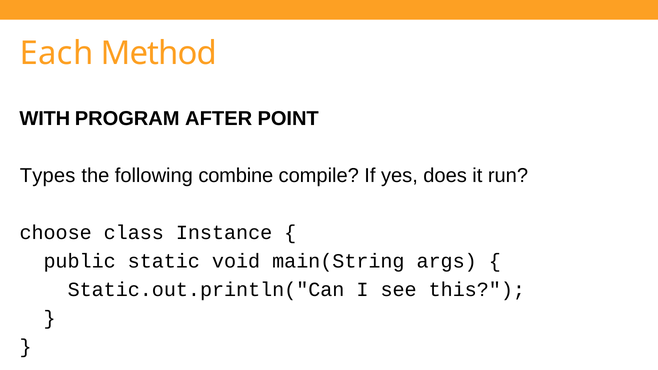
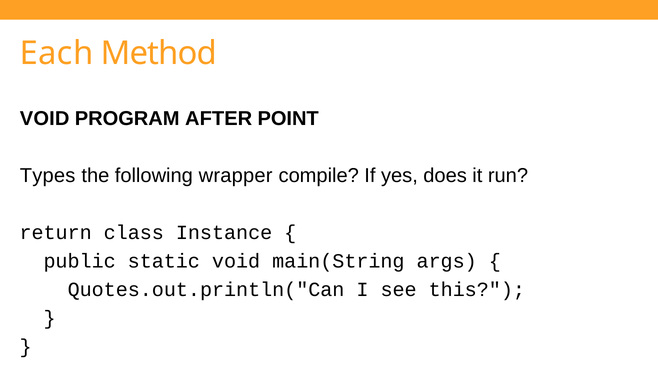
WITH at (45, 119): WITH -> VOID
combine: combine -> wrapper
choose: choose -> return
Static.out.println("Can: Static.out.println("Can -> Quotes.out.println("Can
